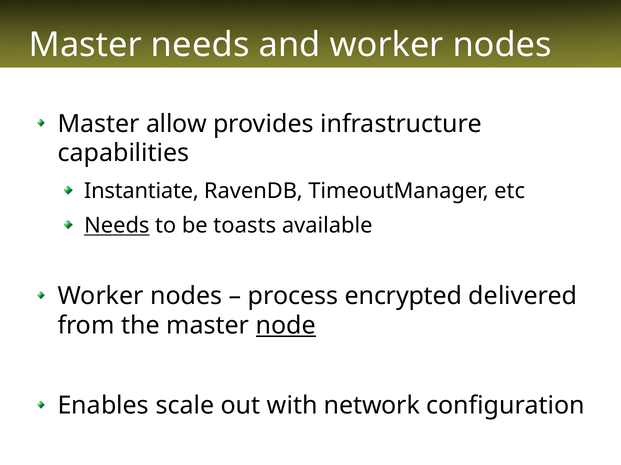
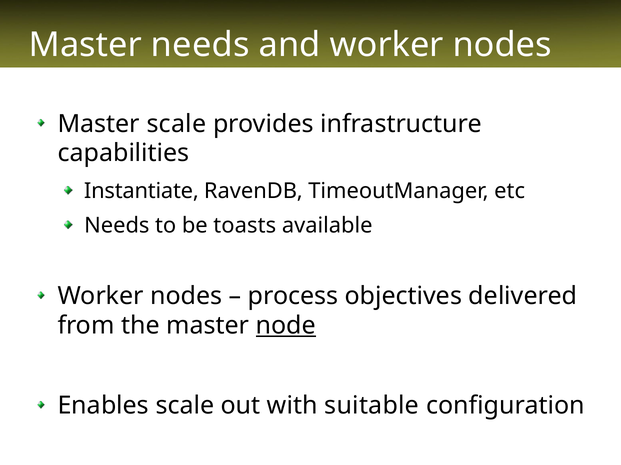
Master allow: allow -> scale
Needs at (117, 226) underline: present -> none
encrypted: encrypted -> objectives
network: network -> suitable
